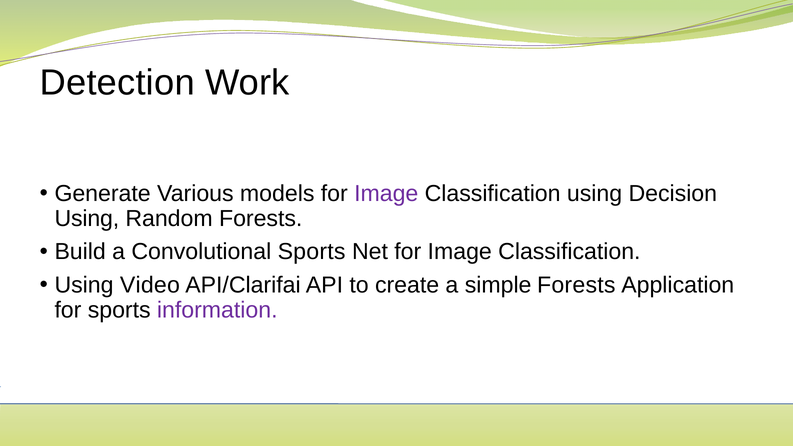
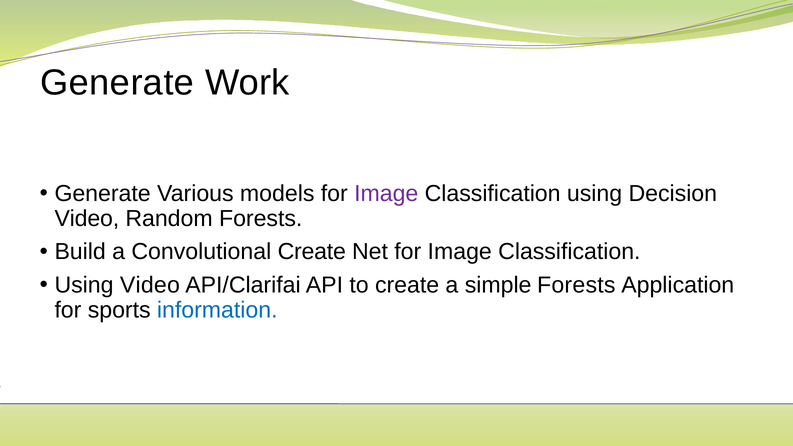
Detection at (117, 83): Detection -> Generate
Using at (87, 219): Using -> Video
Convolutional Sports: Sports -> Create
information colour: purple -> blue
